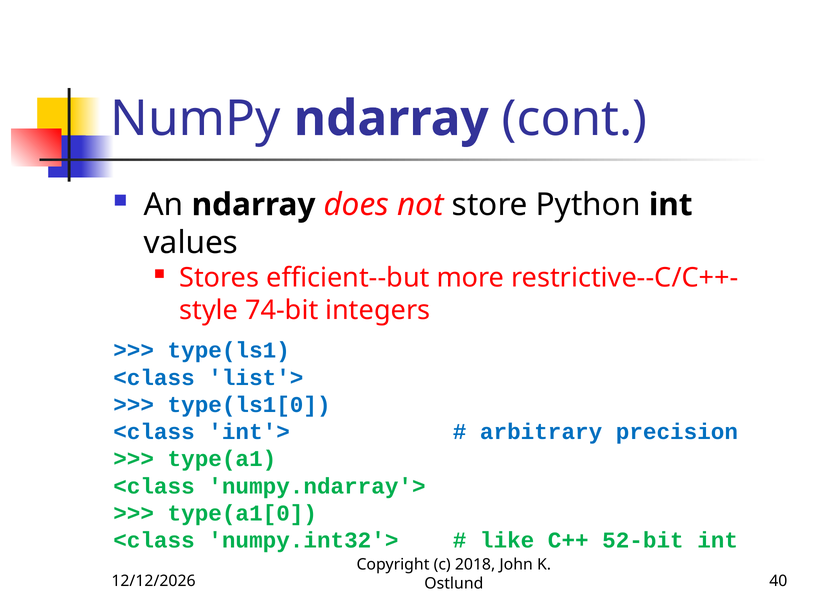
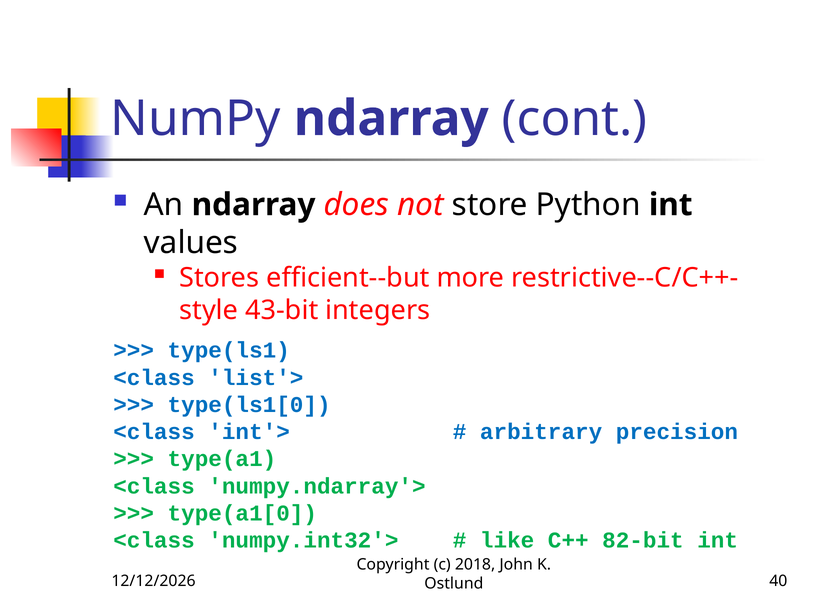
74-bit: 74-bit -> 43-bit
52-bit: 52-bit -> 82-bit
